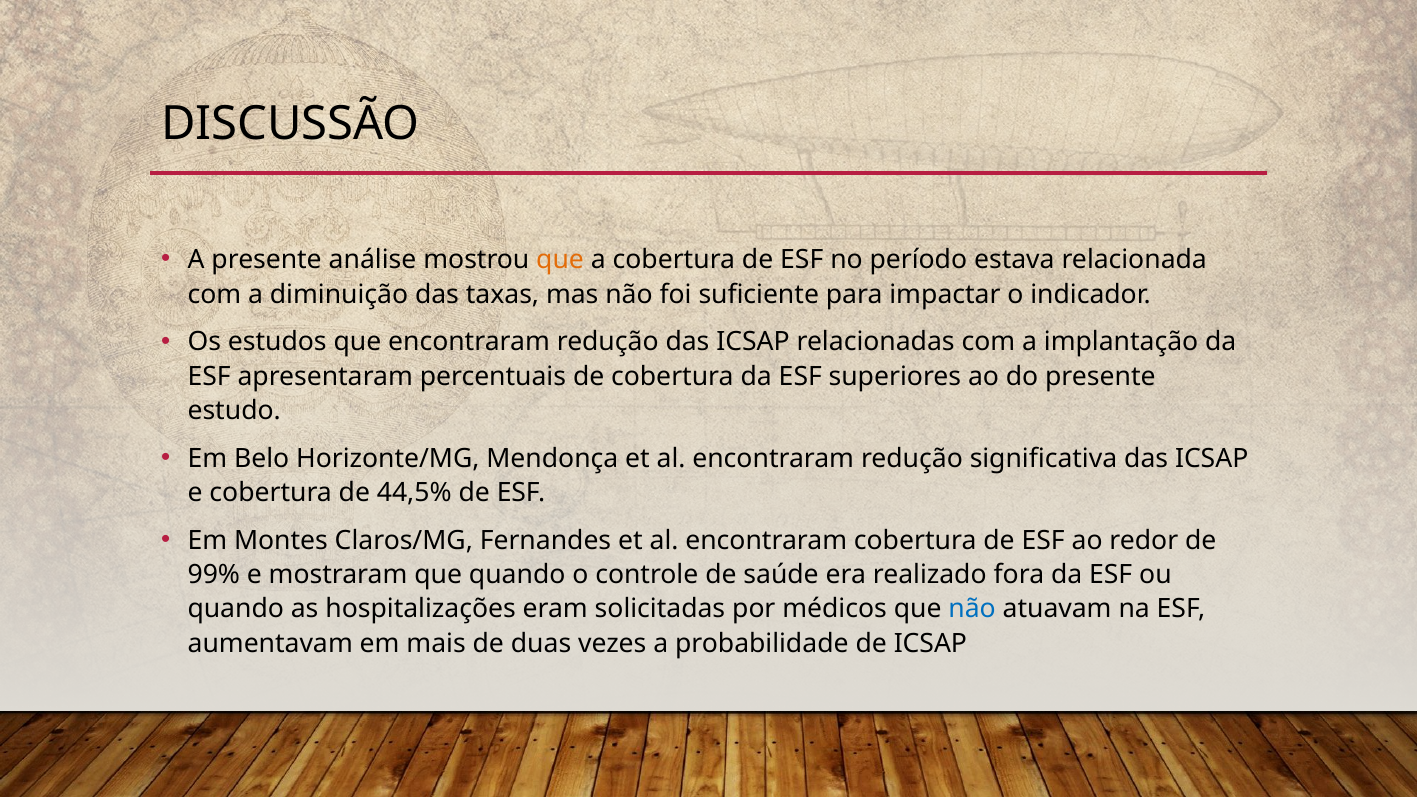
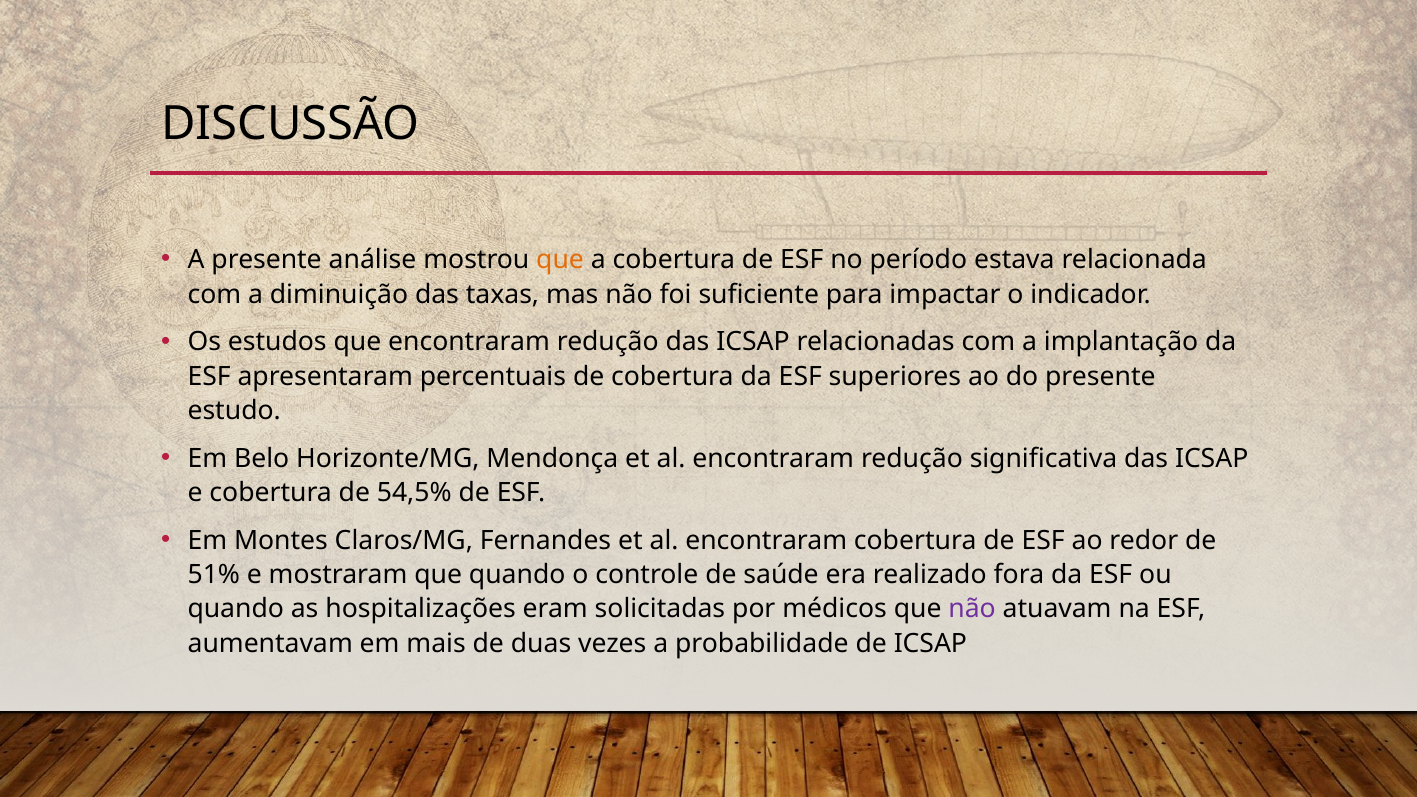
44,5%: 44,5% -> 54,5%
99%: 99% -> 51%
não at (972, 609) colour: blue -> purple
